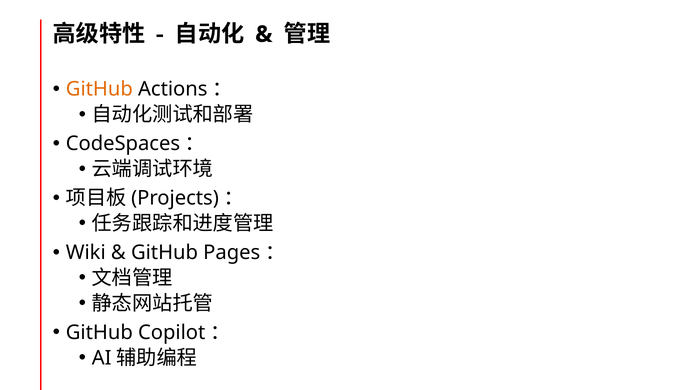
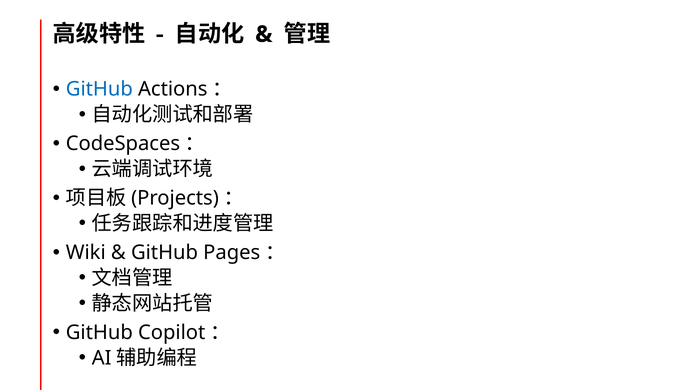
GitHub at (99, 89) colour: orange -> blue
